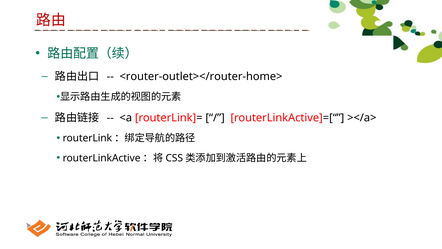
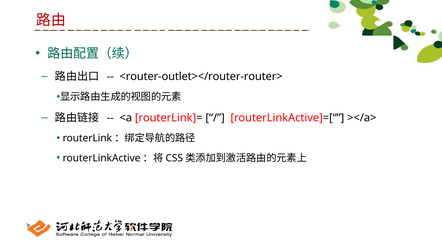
<router-outlet></router-home>: <router-outlet></router-home> -> <router-outlet></router-router>
